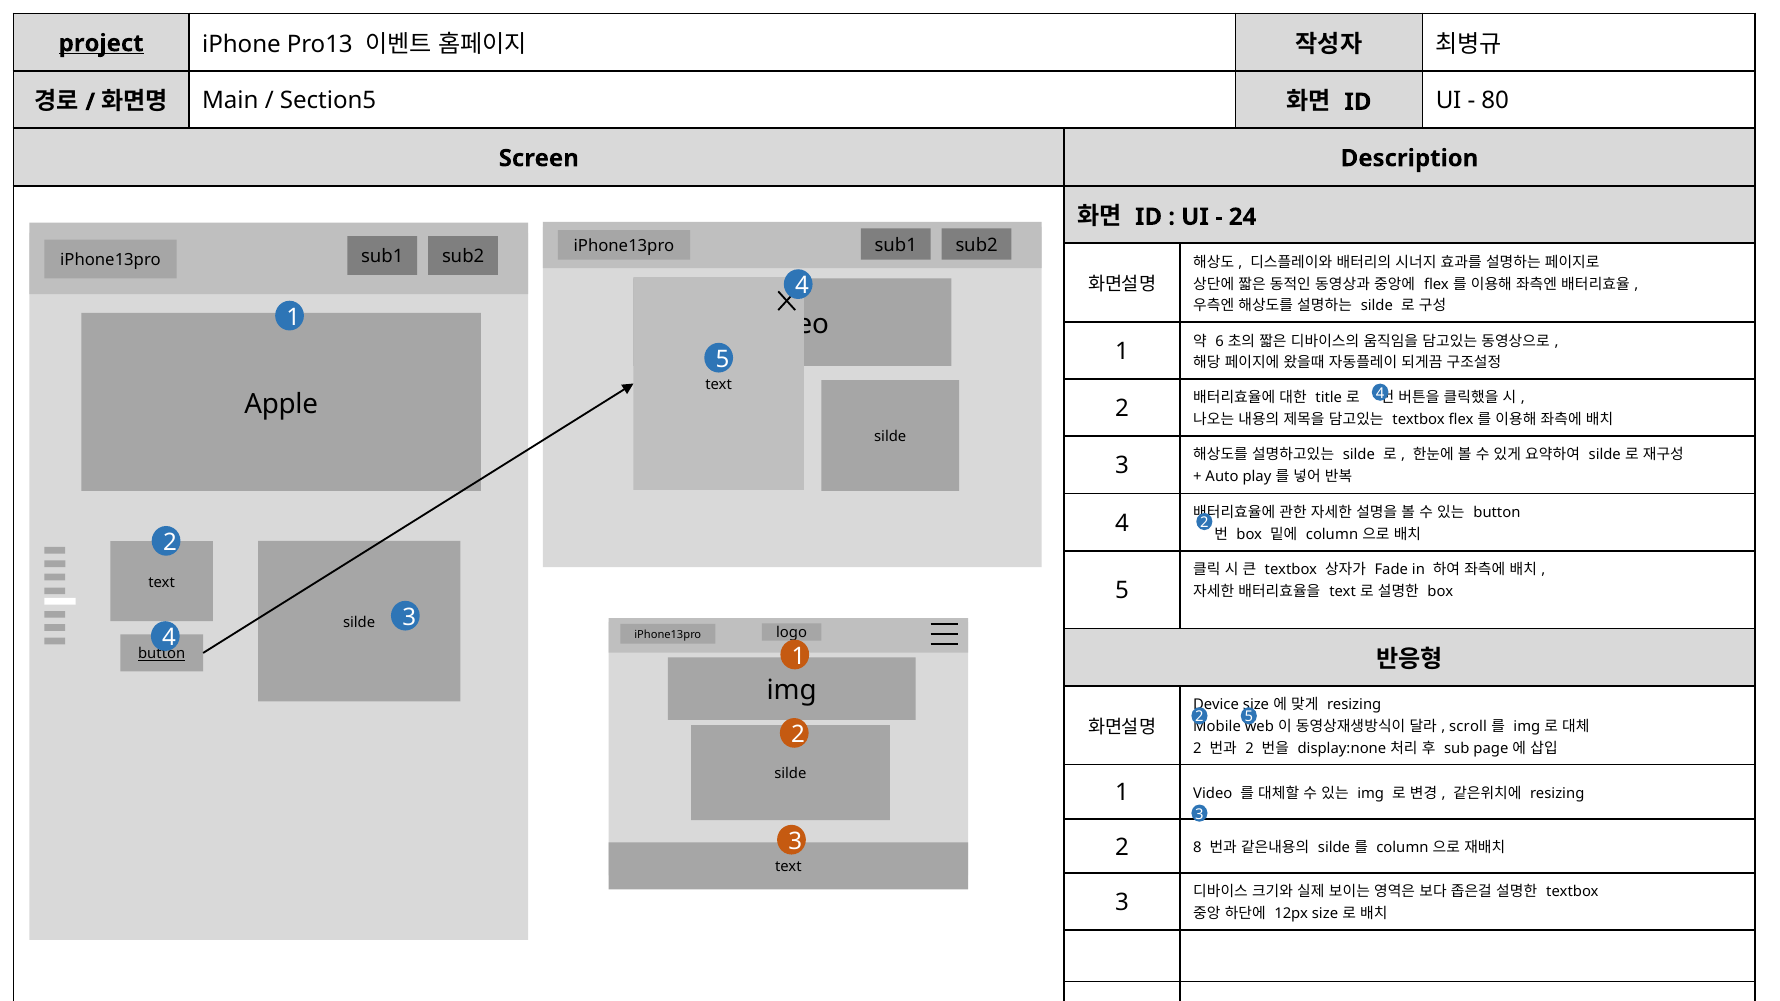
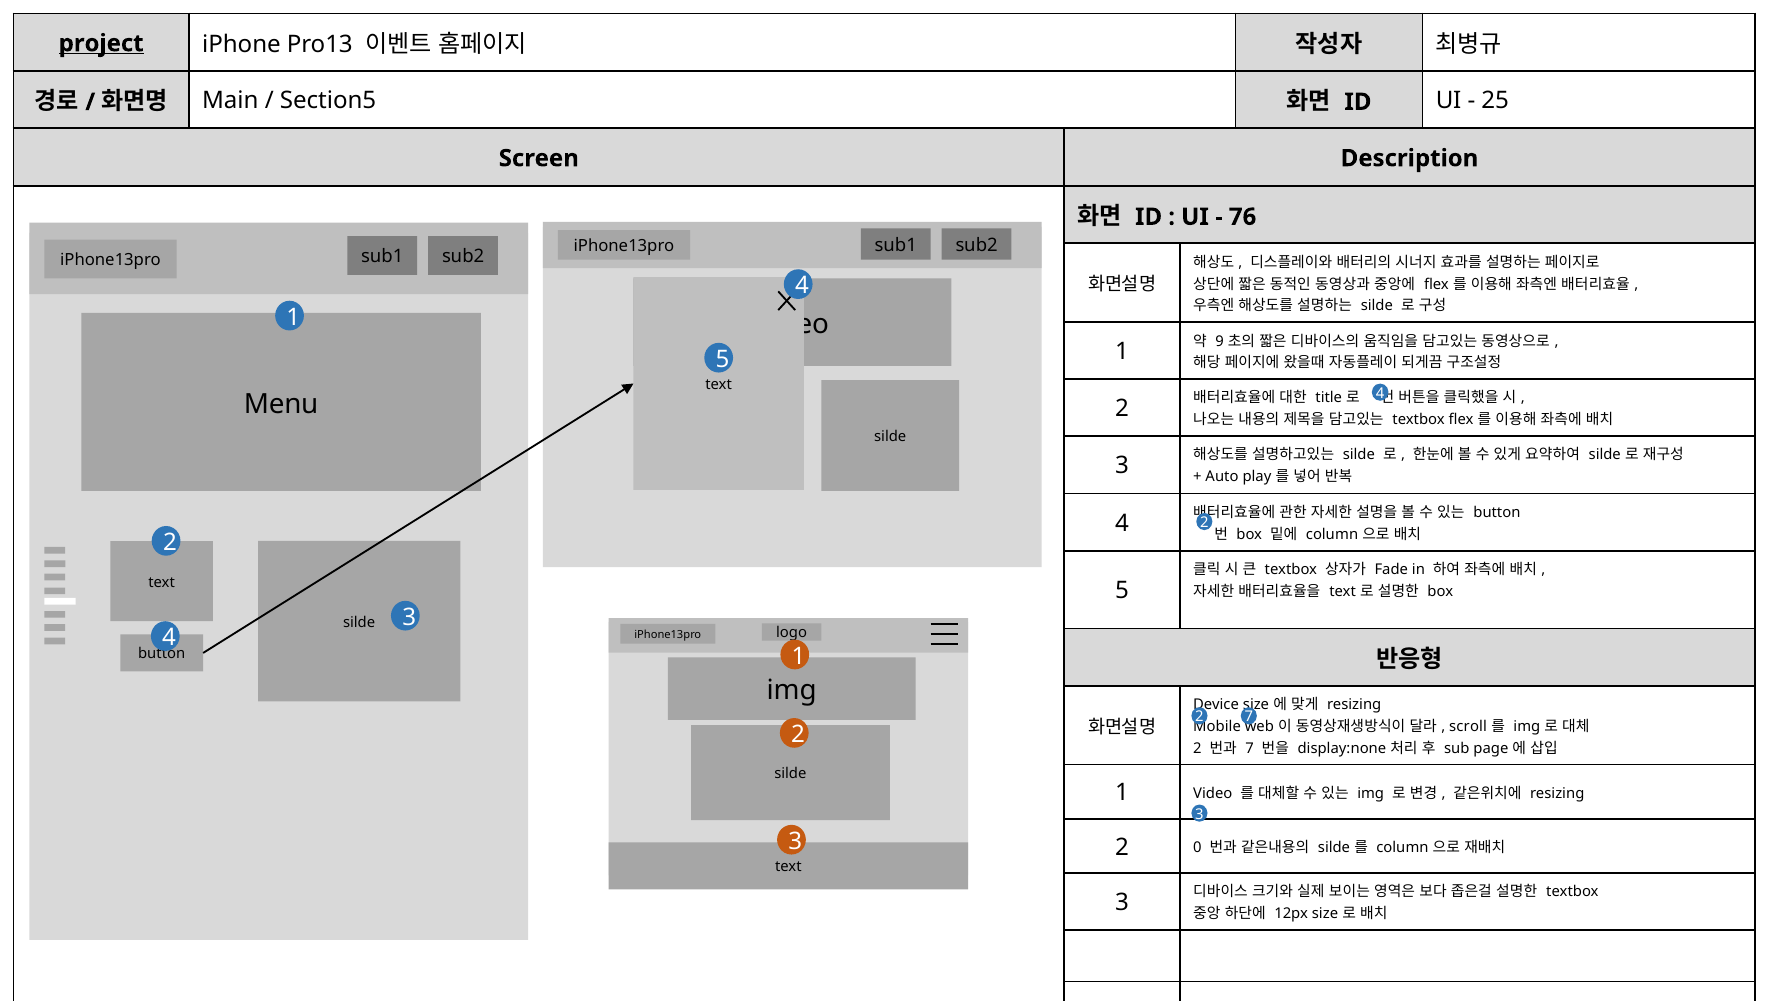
80: 80 -> 25
24: 24 -> 76
6: 6 -> 9
Apple: Apple -> Menu
button at (162, 654) underline: present -> none
2 5: 5 -> 7
2 at (1250, 749): 2 -> 7
8: 8 -> 0
